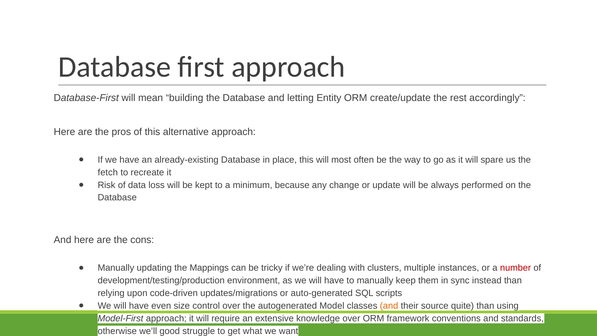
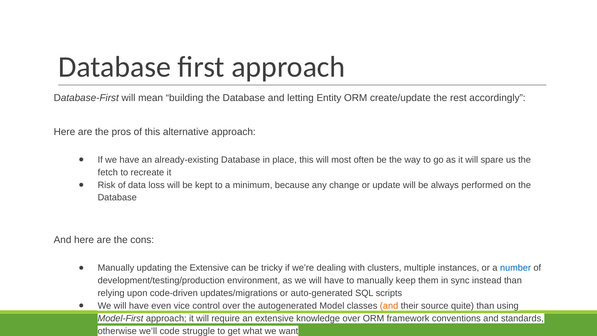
the Mappings: Mappings -> Extensive
number colour: red -> blue
size: size -> vice
good: good -> code
